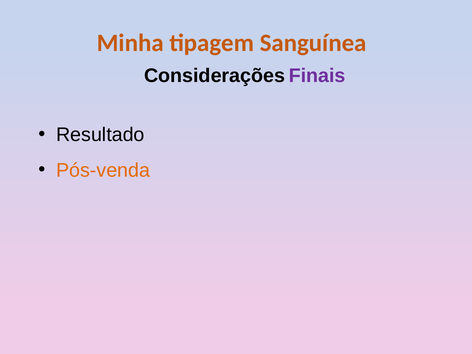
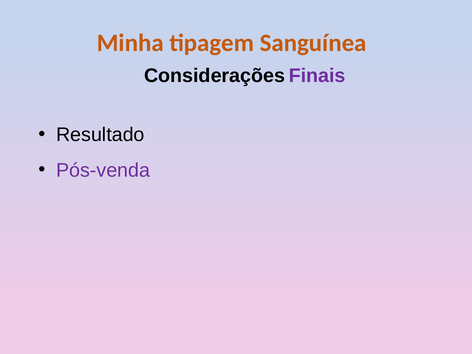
Pós-venda colour: orange -> purple
